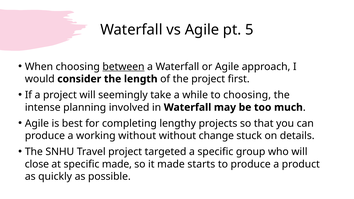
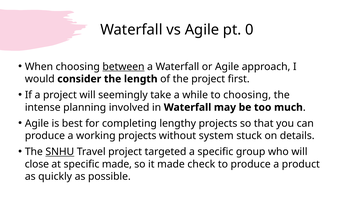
5: 5 -> 0
working without: without -> projects
change: change -> system
SNHU underline: none -> present
starts: starts -> check
